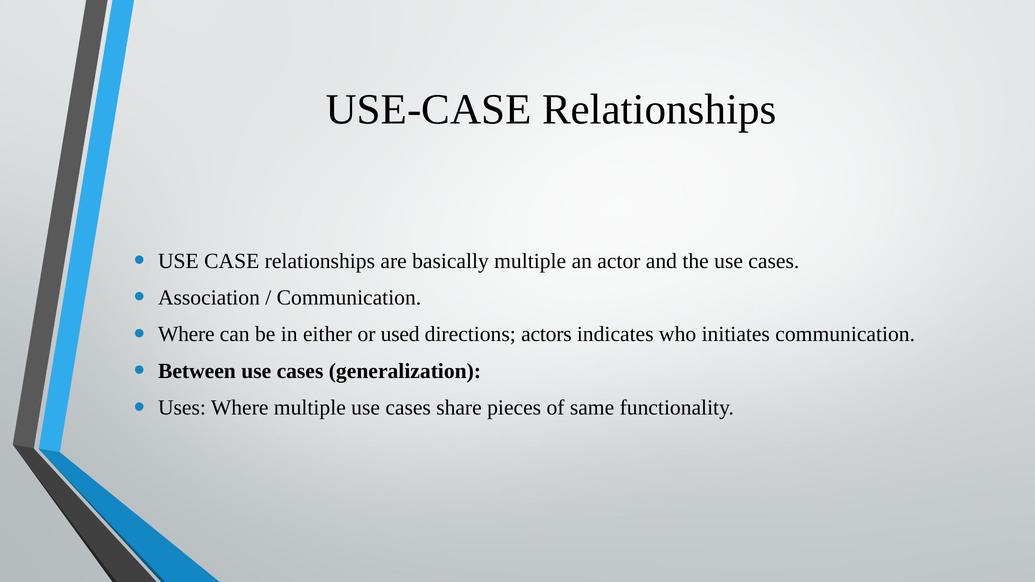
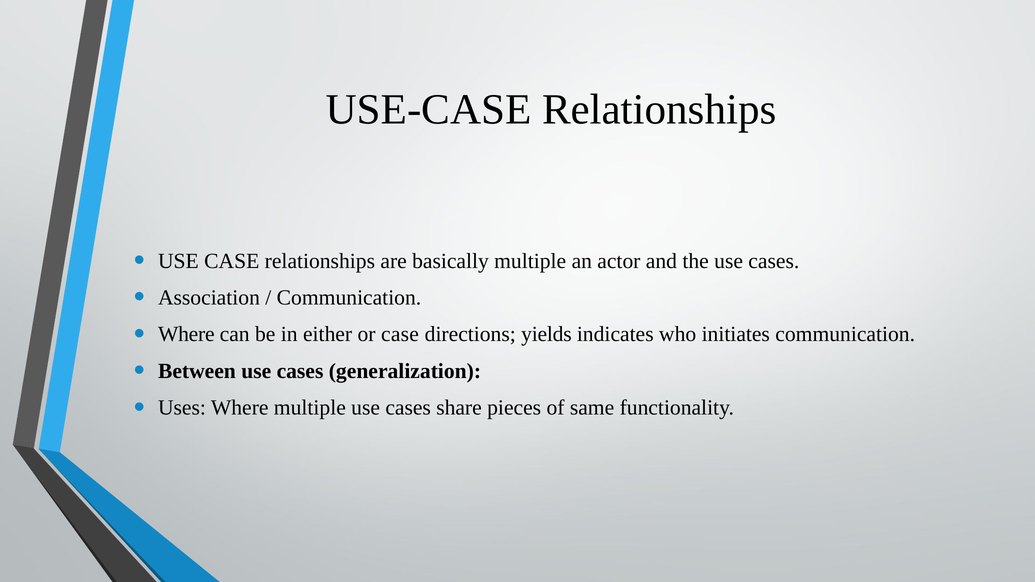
or used: used -> case
actors: actors -> yields
